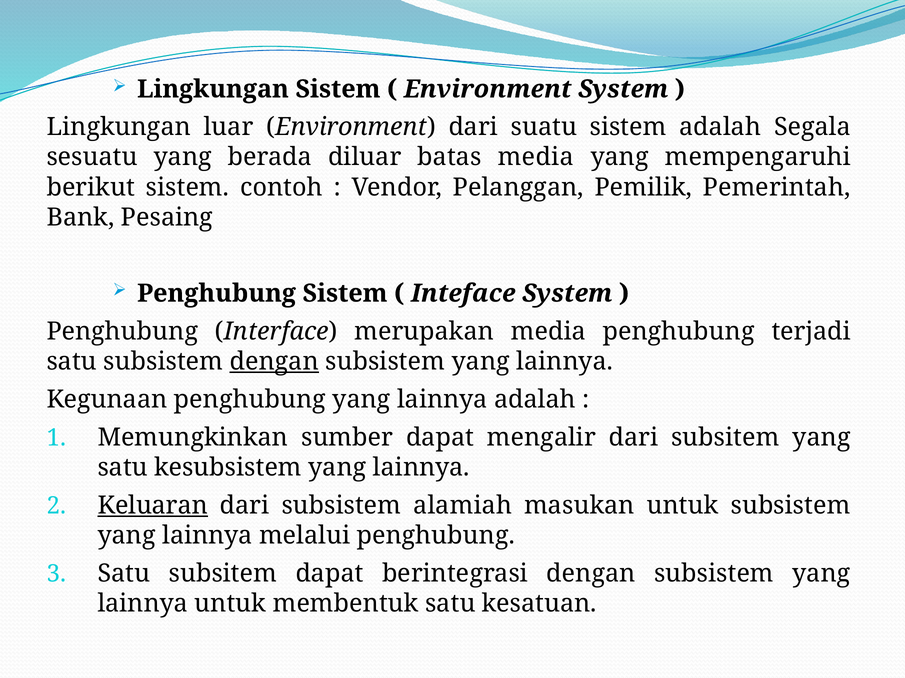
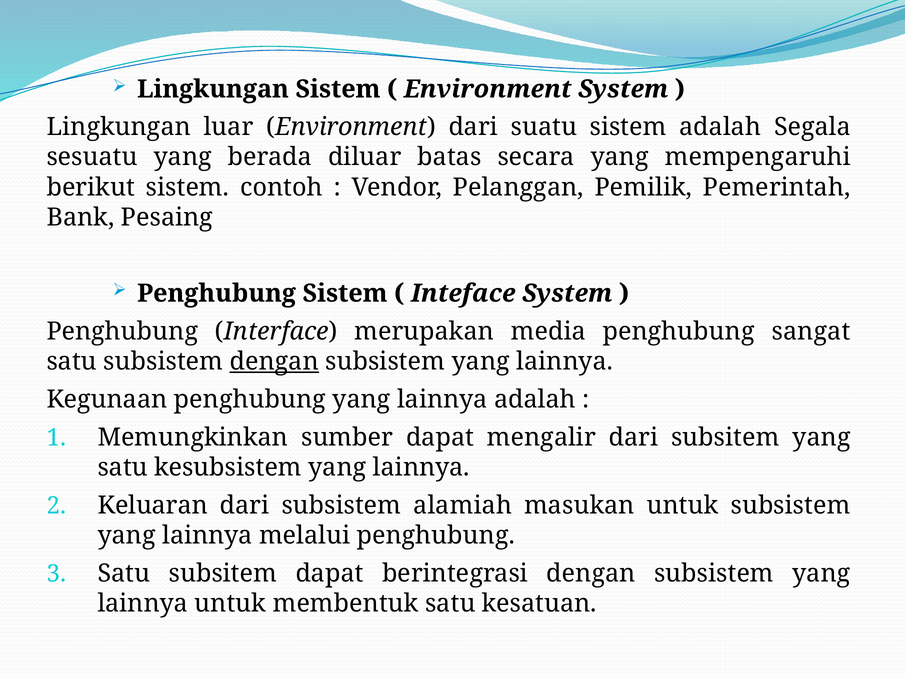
batas media: media -> secara
terjadi: terjadi -> sangat
Keluaran underline: present -> none
